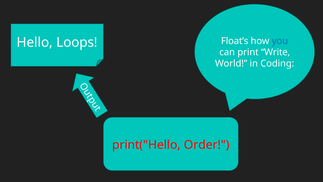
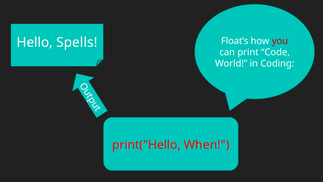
you colour: blue -> red
Loops: Loops -> Spells
Write: Write -> Code
Order: Order -> When
